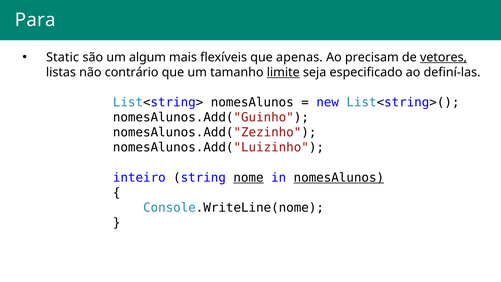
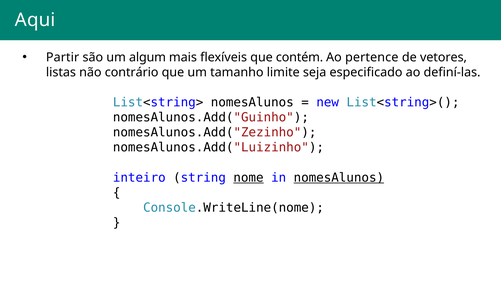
Para: Para -> Aqui
Static: Static -> Partir
apenas: apenas -> contém
precisam: precisam -> pertence
vetores underline: present -> none
limite underline: present -> none
